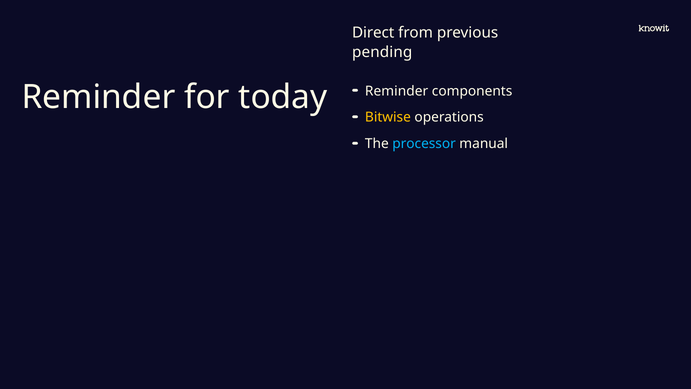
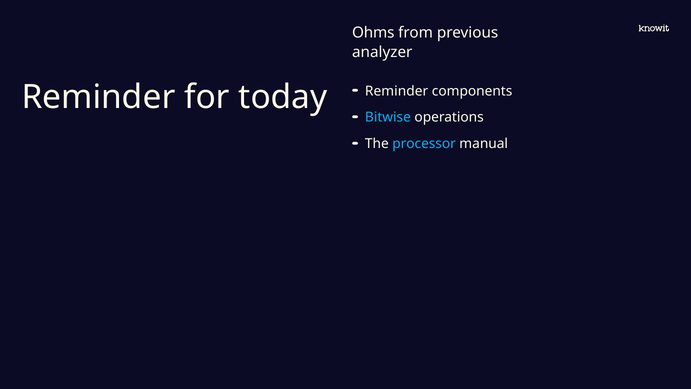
Direct: Direct -> Ohms
pending: pending -> analyzer
Bitwise colour: yellow -> light blue
